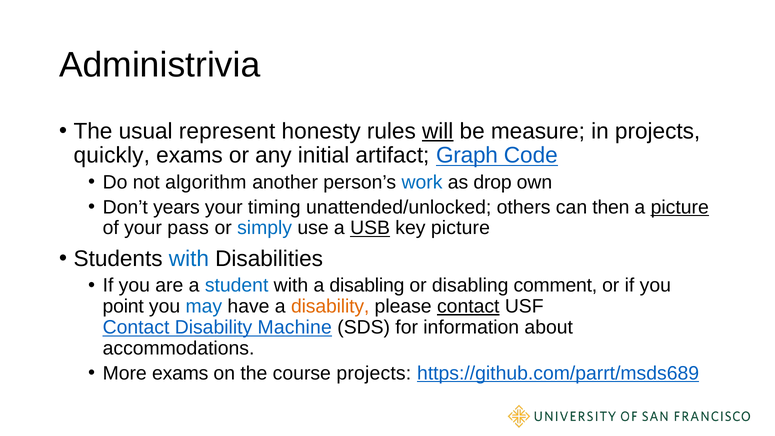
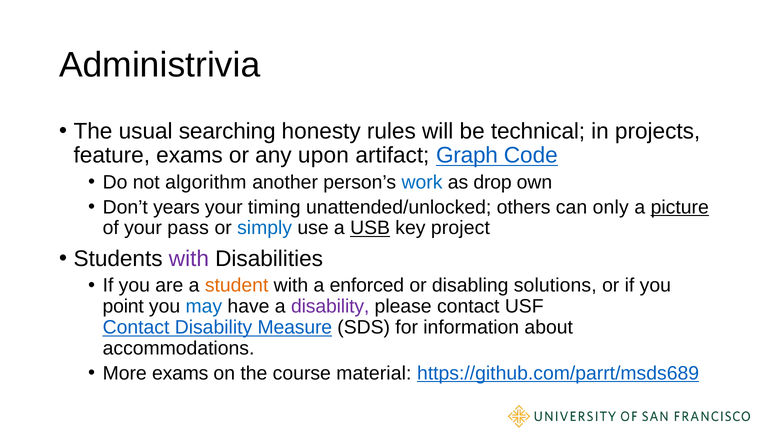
represent: represent -> searching
will underline: present -> none
measure: measure -> technical
quickly: quickly -> feature
initial: initial -> upon
then: then -> only
key picture: picture -> project
with at (189, 259) colour: blue -> purple
student colour: blue -> orange
a disabling: disabling -> enforced
comment: comment -> solutions
disability at (330, 306) colour: orange -> purple
contact at (468, 306) underline: present -> none
Machine: Machine -> Measure
course projects: projects -> material
